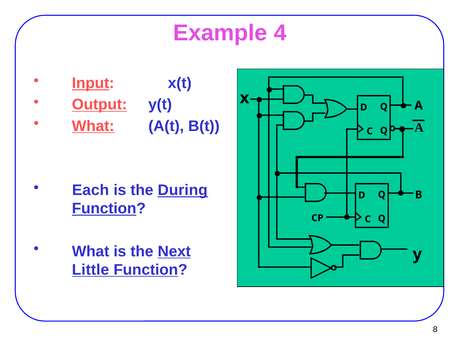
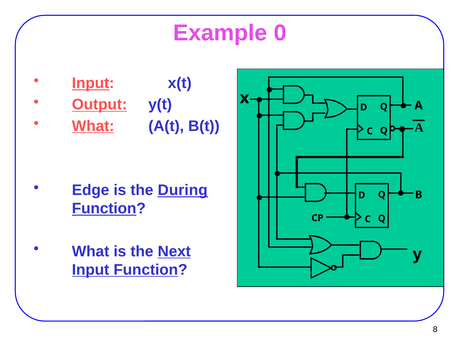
4: 4 -> 0
Each: Each -> Edge
Little at (91, 270): Little -> Input
